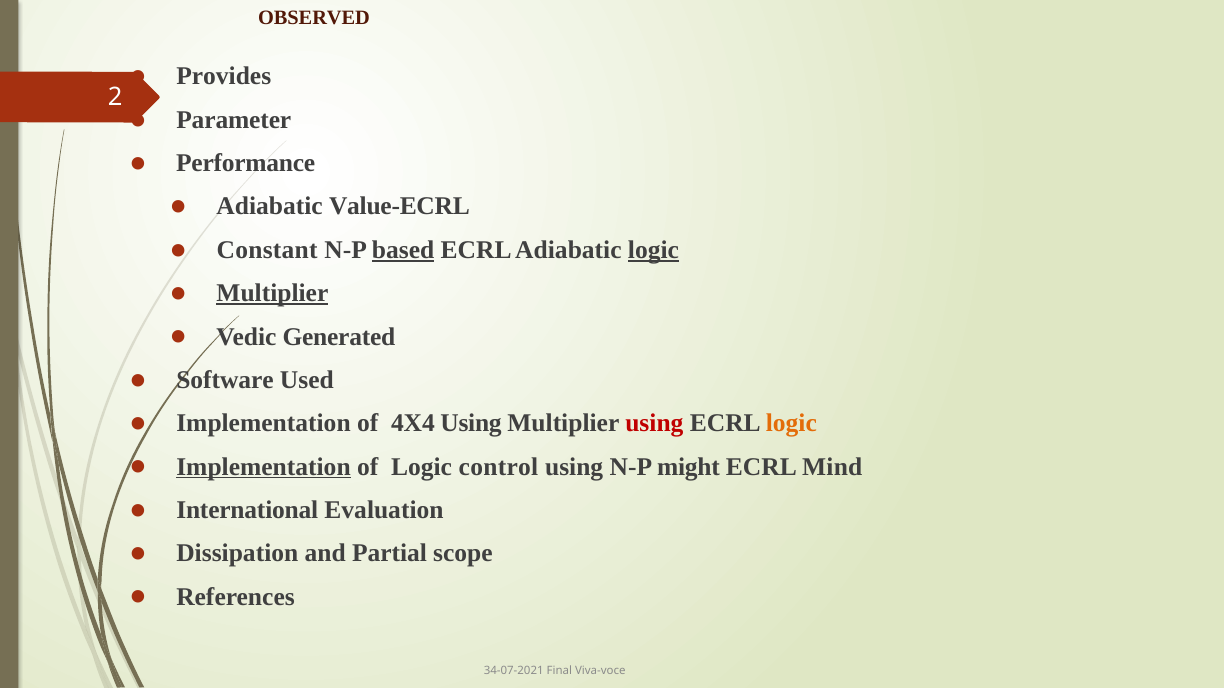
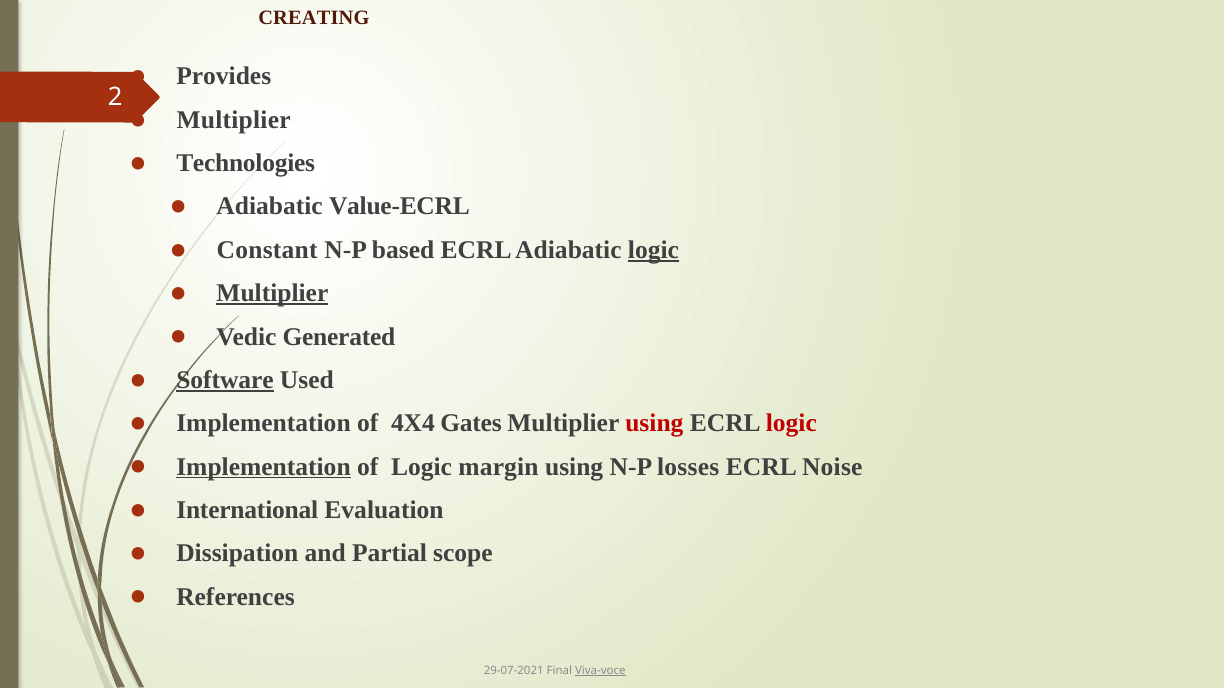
OBSERVED: OBSERVED -> CREATING
Parameter at (234, 120): Parameter -> Multiplier
Performance: Performance -> Technologies
based underline: present -> none
Software underline: none -> present
4X4 Using: Using -> Gates
logic at (791, 424) colour: orange -> red
control: control -> margin
might: might -> losses
Mind: Mind -> Noise
34-07-2021: 34-07-2021 -> 29-07-2021
Viva-voce underline: none -> present
